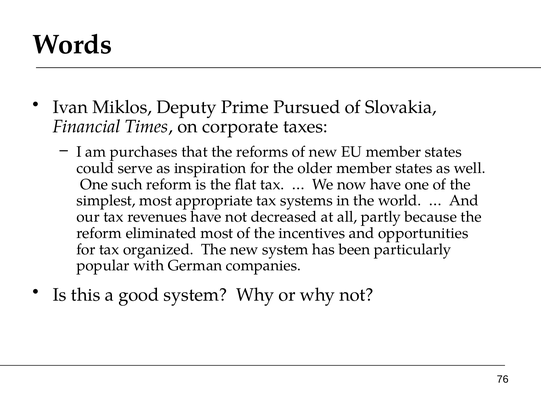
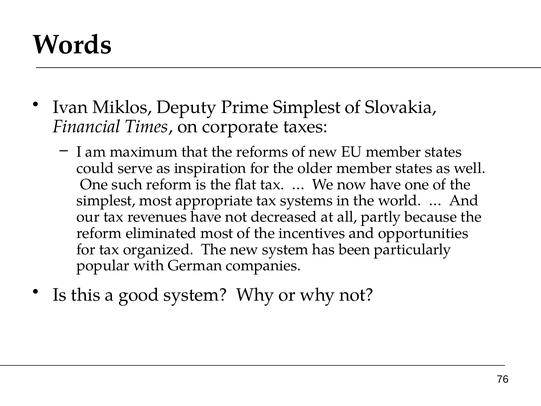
Prime Pursued: Pursued -> Simplest
purchases: purchases -> maximum
